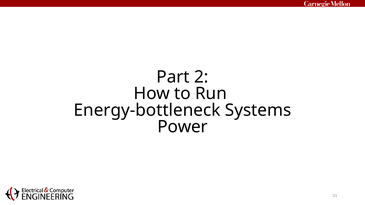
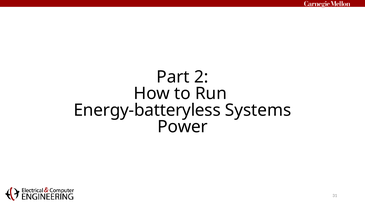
Energy-bottleneck: Energy-bottleneck -> Energy-batteryless
